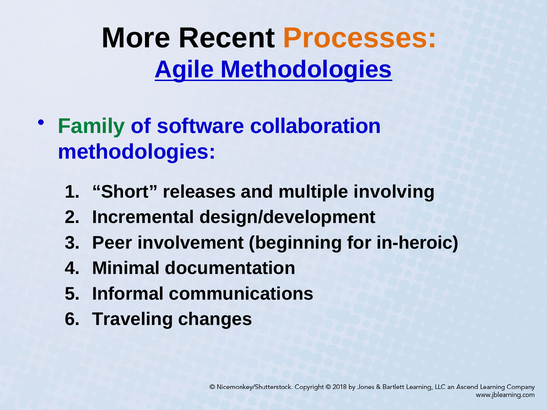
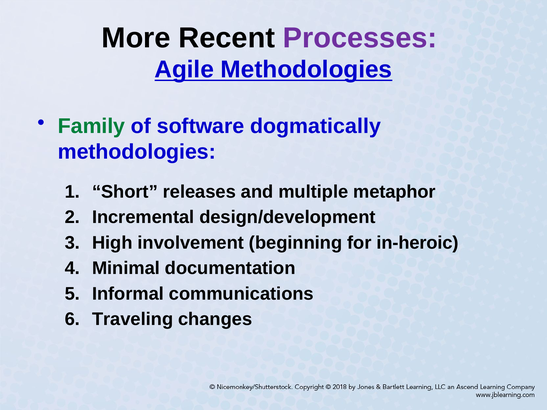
Processes colour: orange -> purple
collaboration: collaboration -> dogmatically
involving: involving -> metaphor
Peer: Peer -> High
